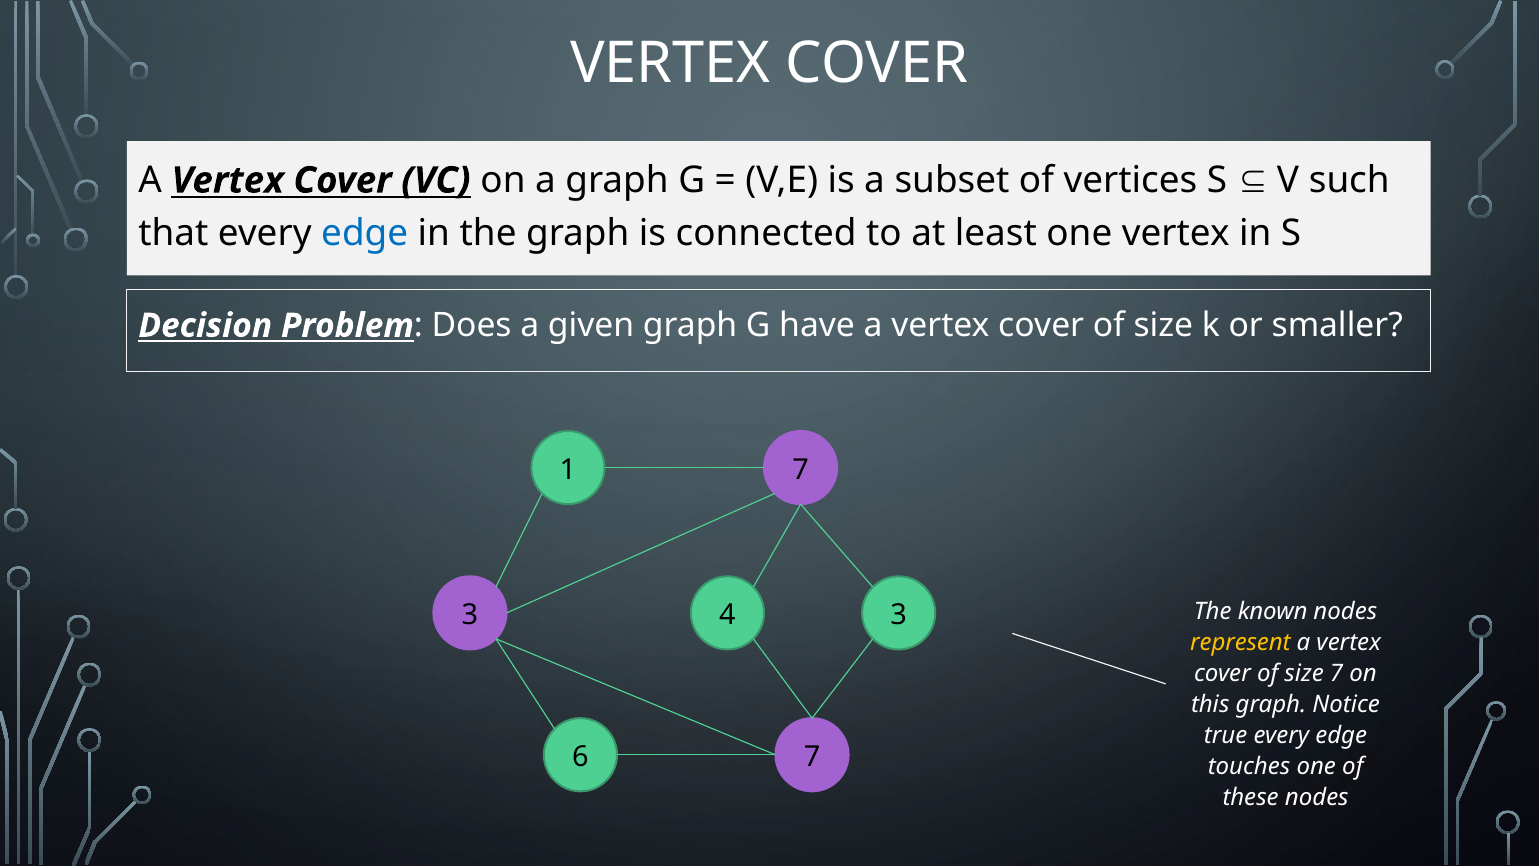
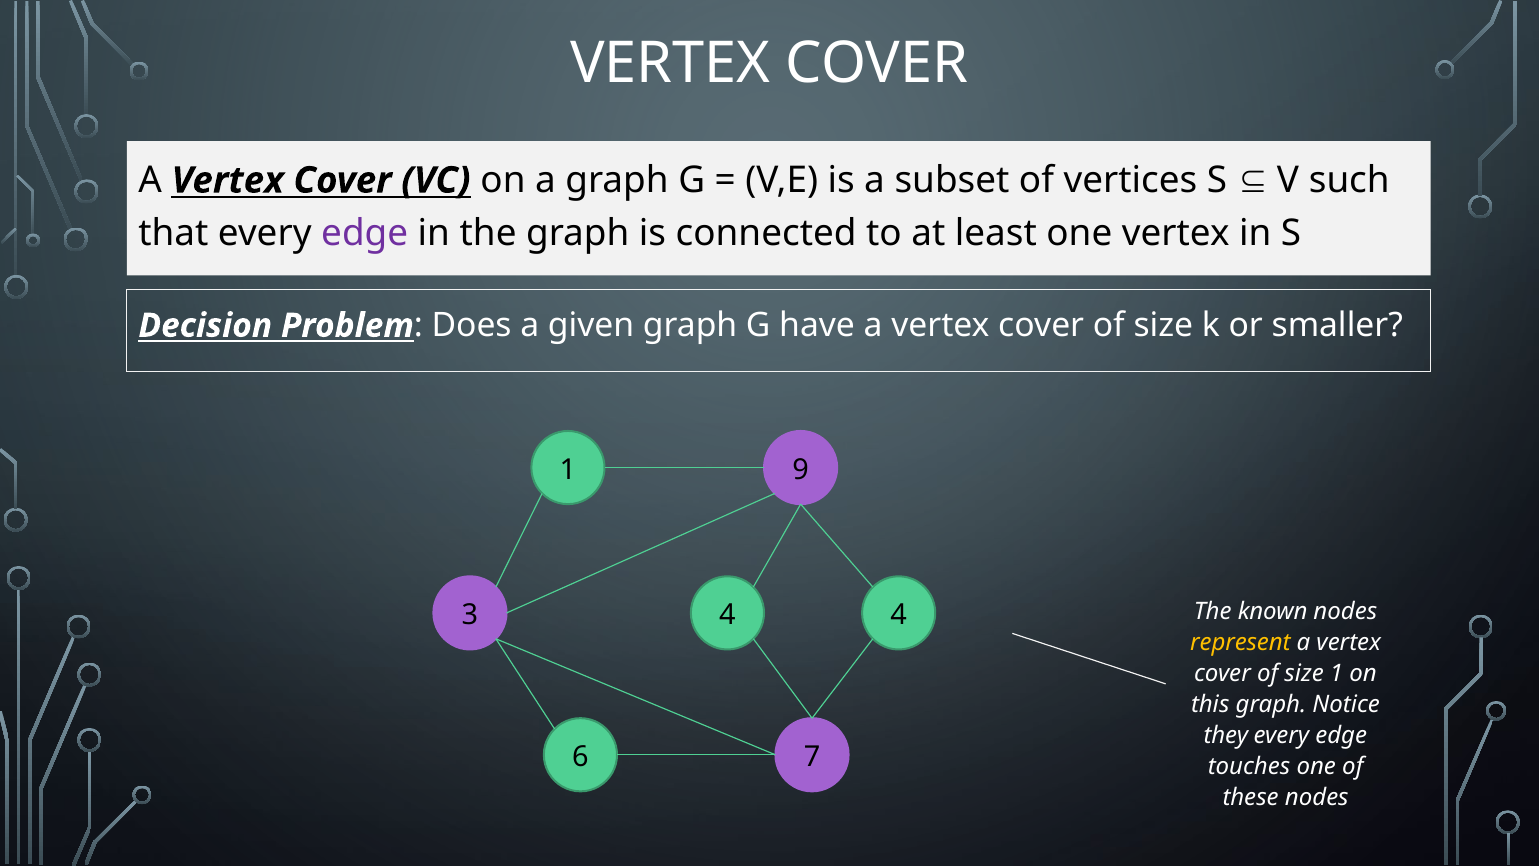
edge at (365, 233) colour: blue -> purple
1 7: 7 -> 9
4 3: 3 -> 4
size 7: 7 -> 1
true: true -> they
